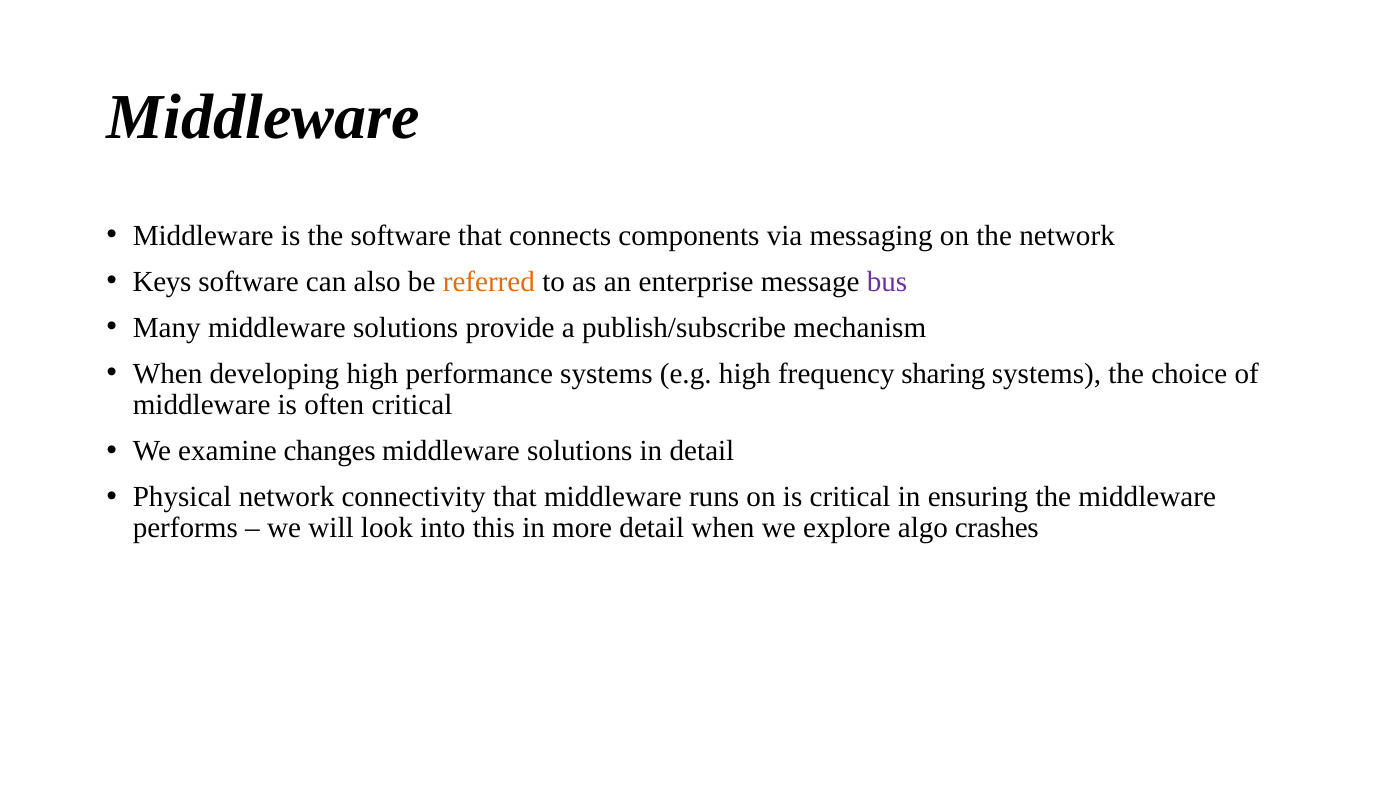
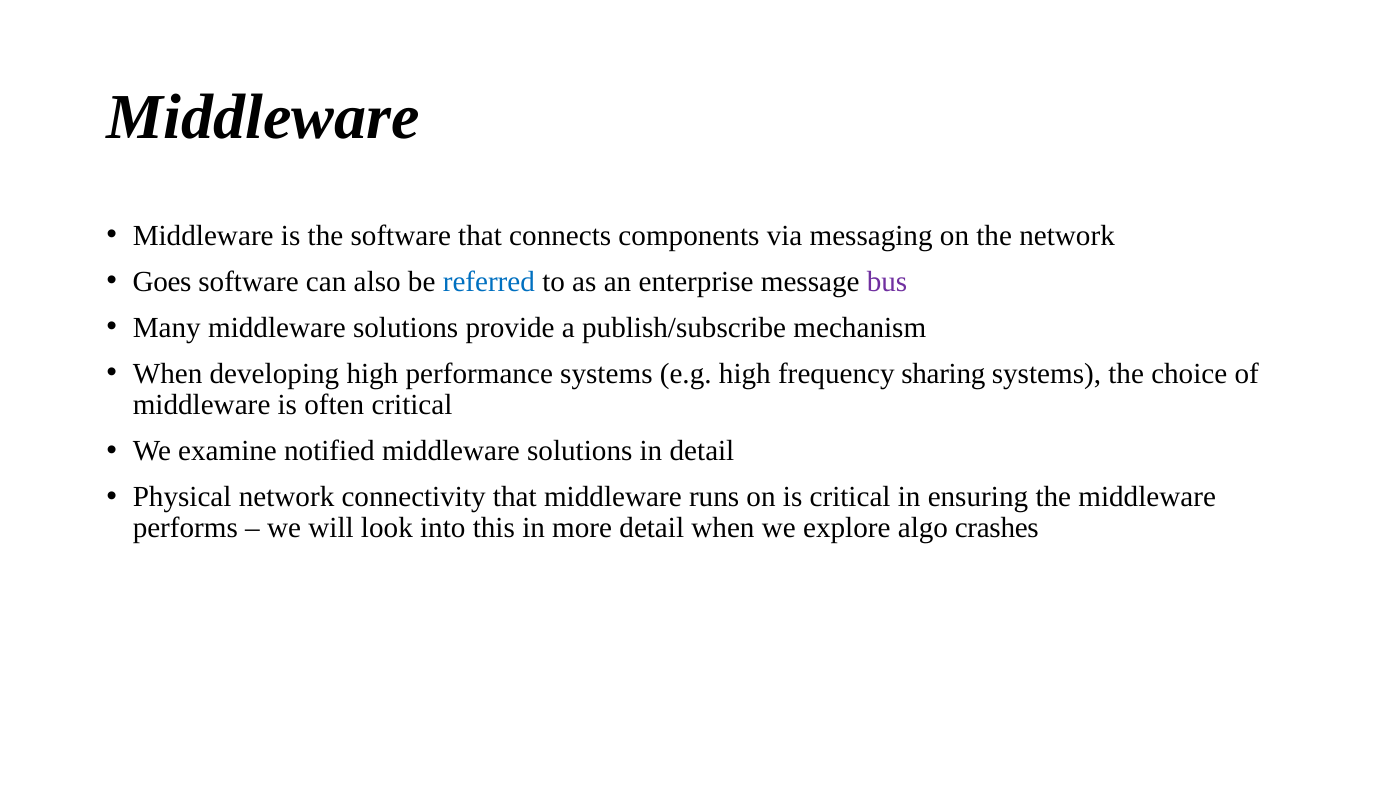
Keys: Keys -> Goes
referred colour: orange -> blue
changes: changes -> notified
